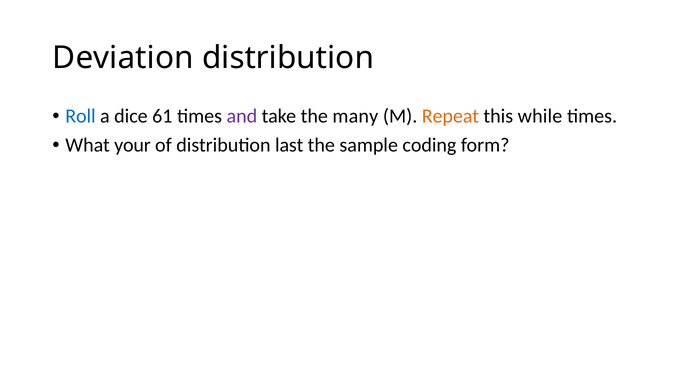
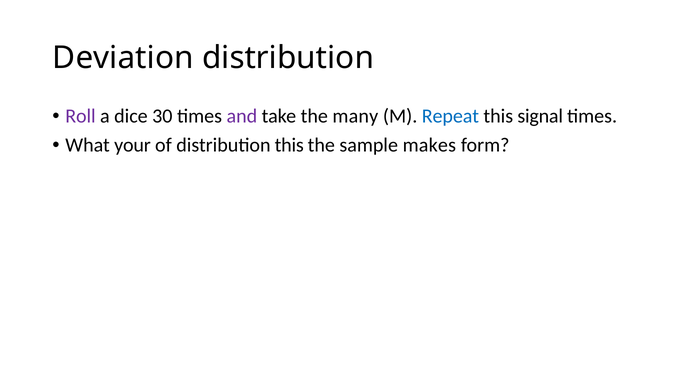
Roll colour: blue -> purple
61: 61 -> 30
Repeat colour: orange -> blue
while: while -> signal
distribution last: last -> this
coding: coding -> makes
